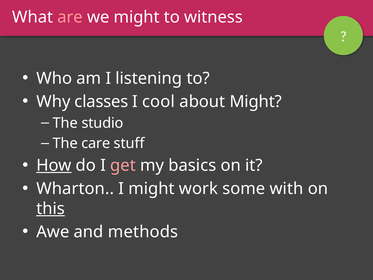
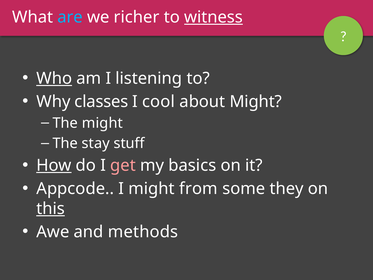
are colour: pink -> light blue
we might: might -> richer
witness underline: none -> present
Who underline: none -> present
The studio: studio -> might
care: care -> stay
Wharton: Wharton -> Appcode
work: work -> from
with: with -> they
